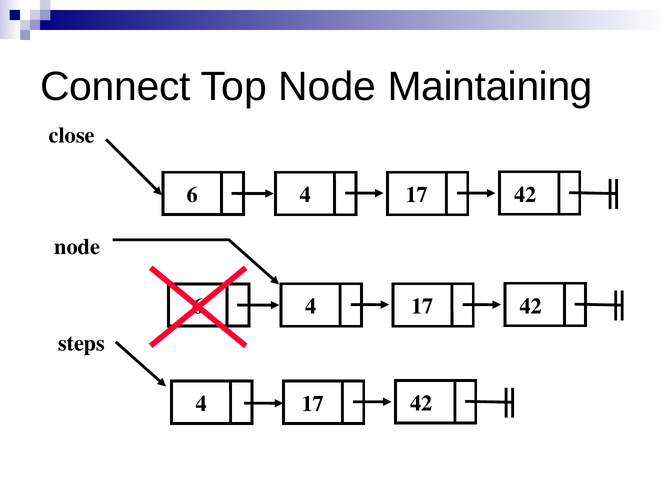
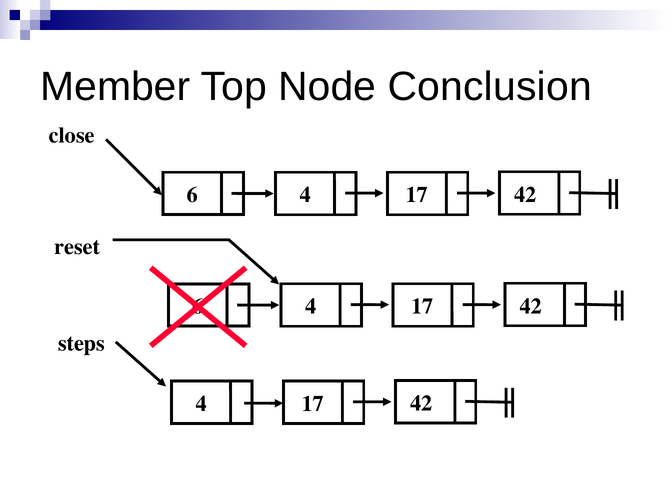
Connect: Connect -> Member
Maintaining: Maintaining -> Conclusion
node at (77, 247): node -> reset
